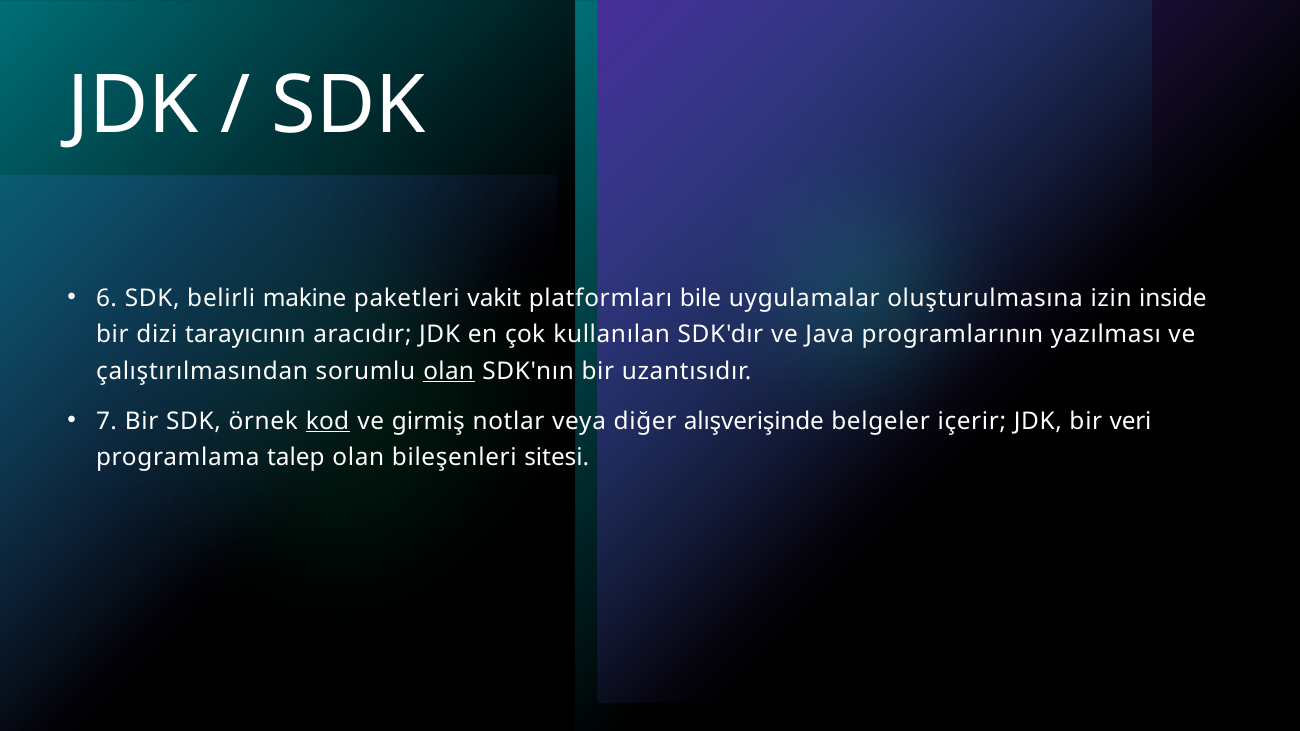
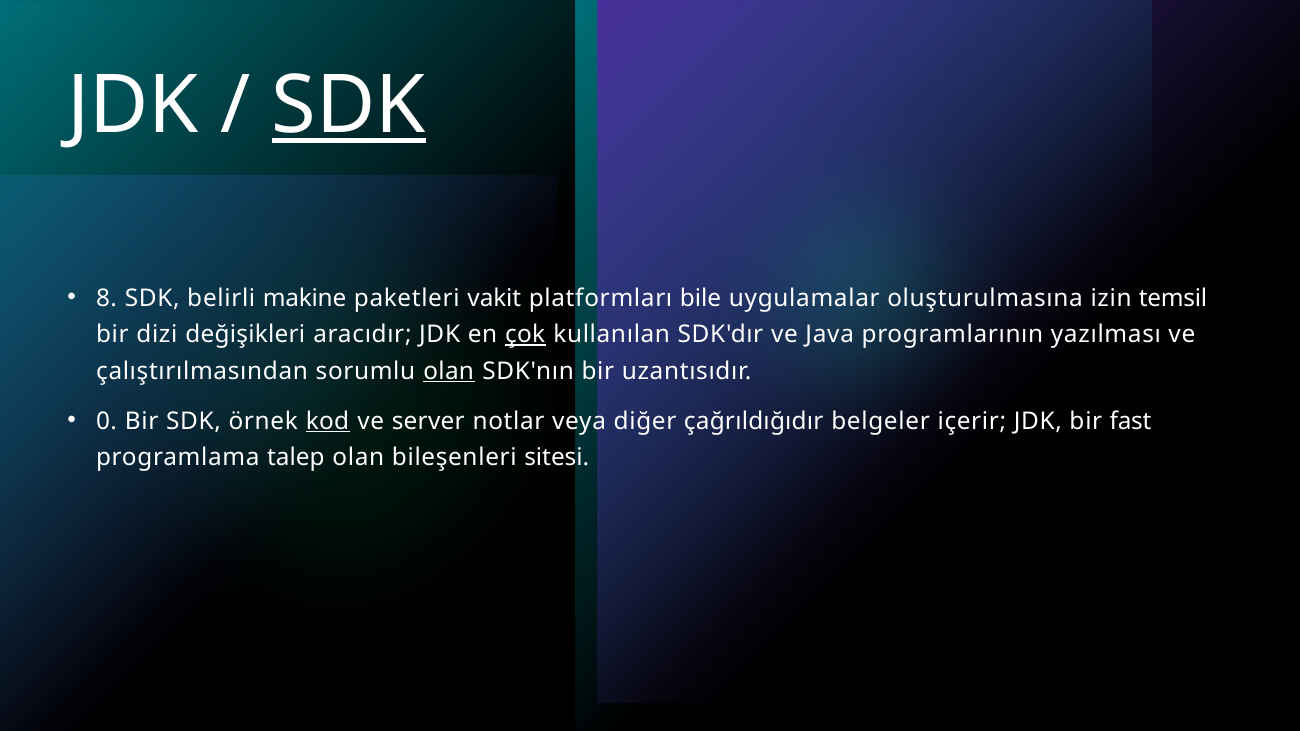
SDK at (349, 106) underline: none -> present
6: 6 -> 8
inside: inside -> temsil
tarayıcının: tarayıcının -> değişikleri
çok underline: none -> present
7: 7 -> 0
girmiş: girmiş -> server
alışverişinde: alışverişinde -> çağrıldığıdır
veri: veri -> fast
